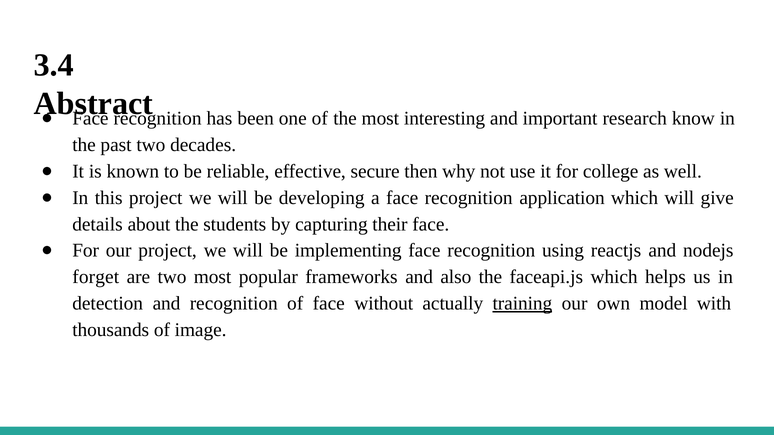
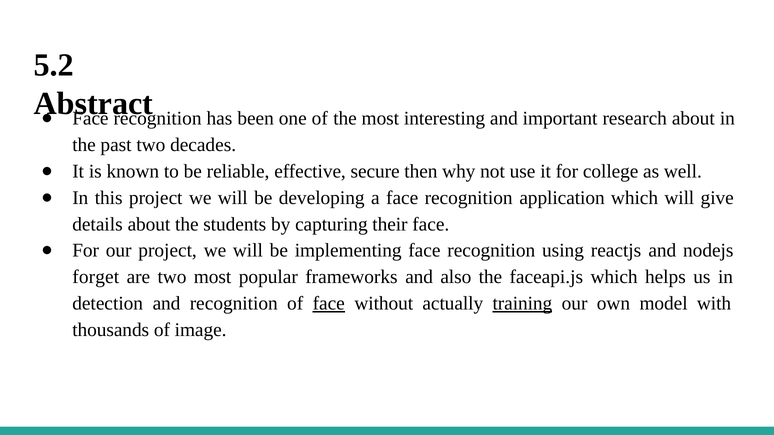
3.4: 3.4 -> 5.2
research know: know -> about
face at (329, 304) underline: none -> present
